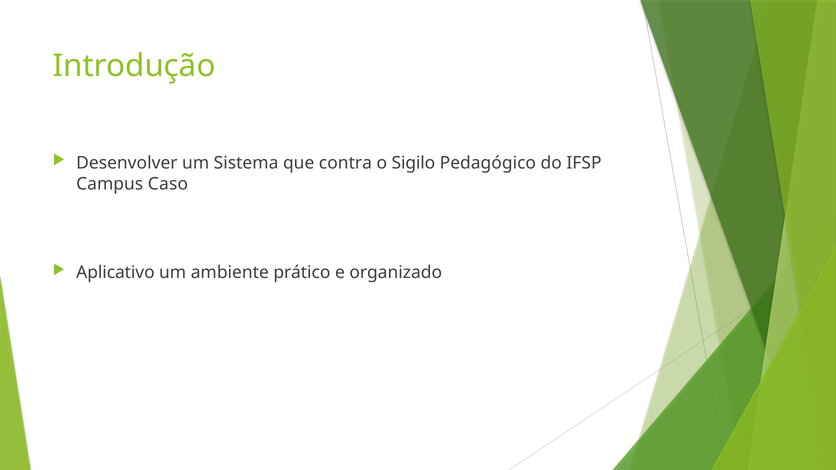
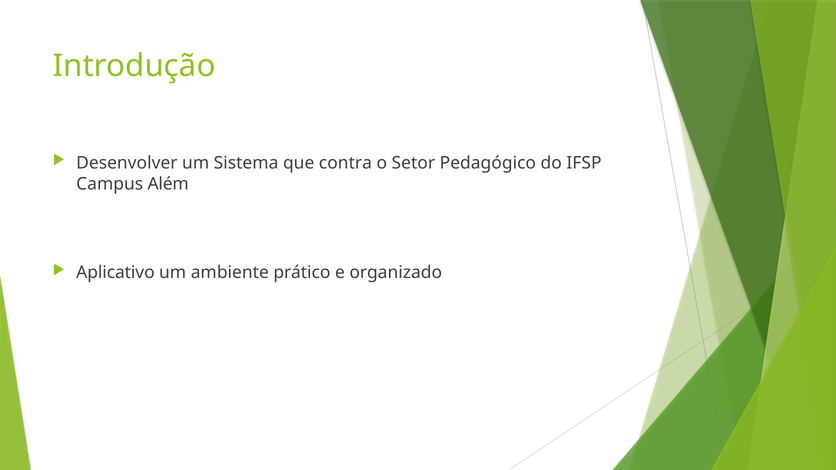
Sigilo: Sigilo -> Setor
Caso: Caso -> Além
